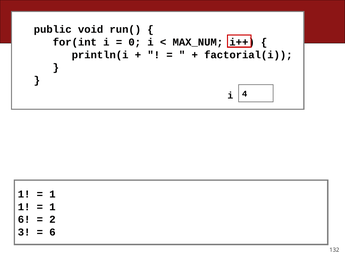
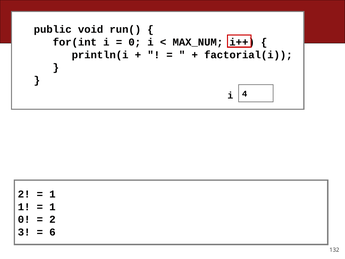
1 at (24, 194): 1 -> 2
6 at (24, 219): 6 -> 0
